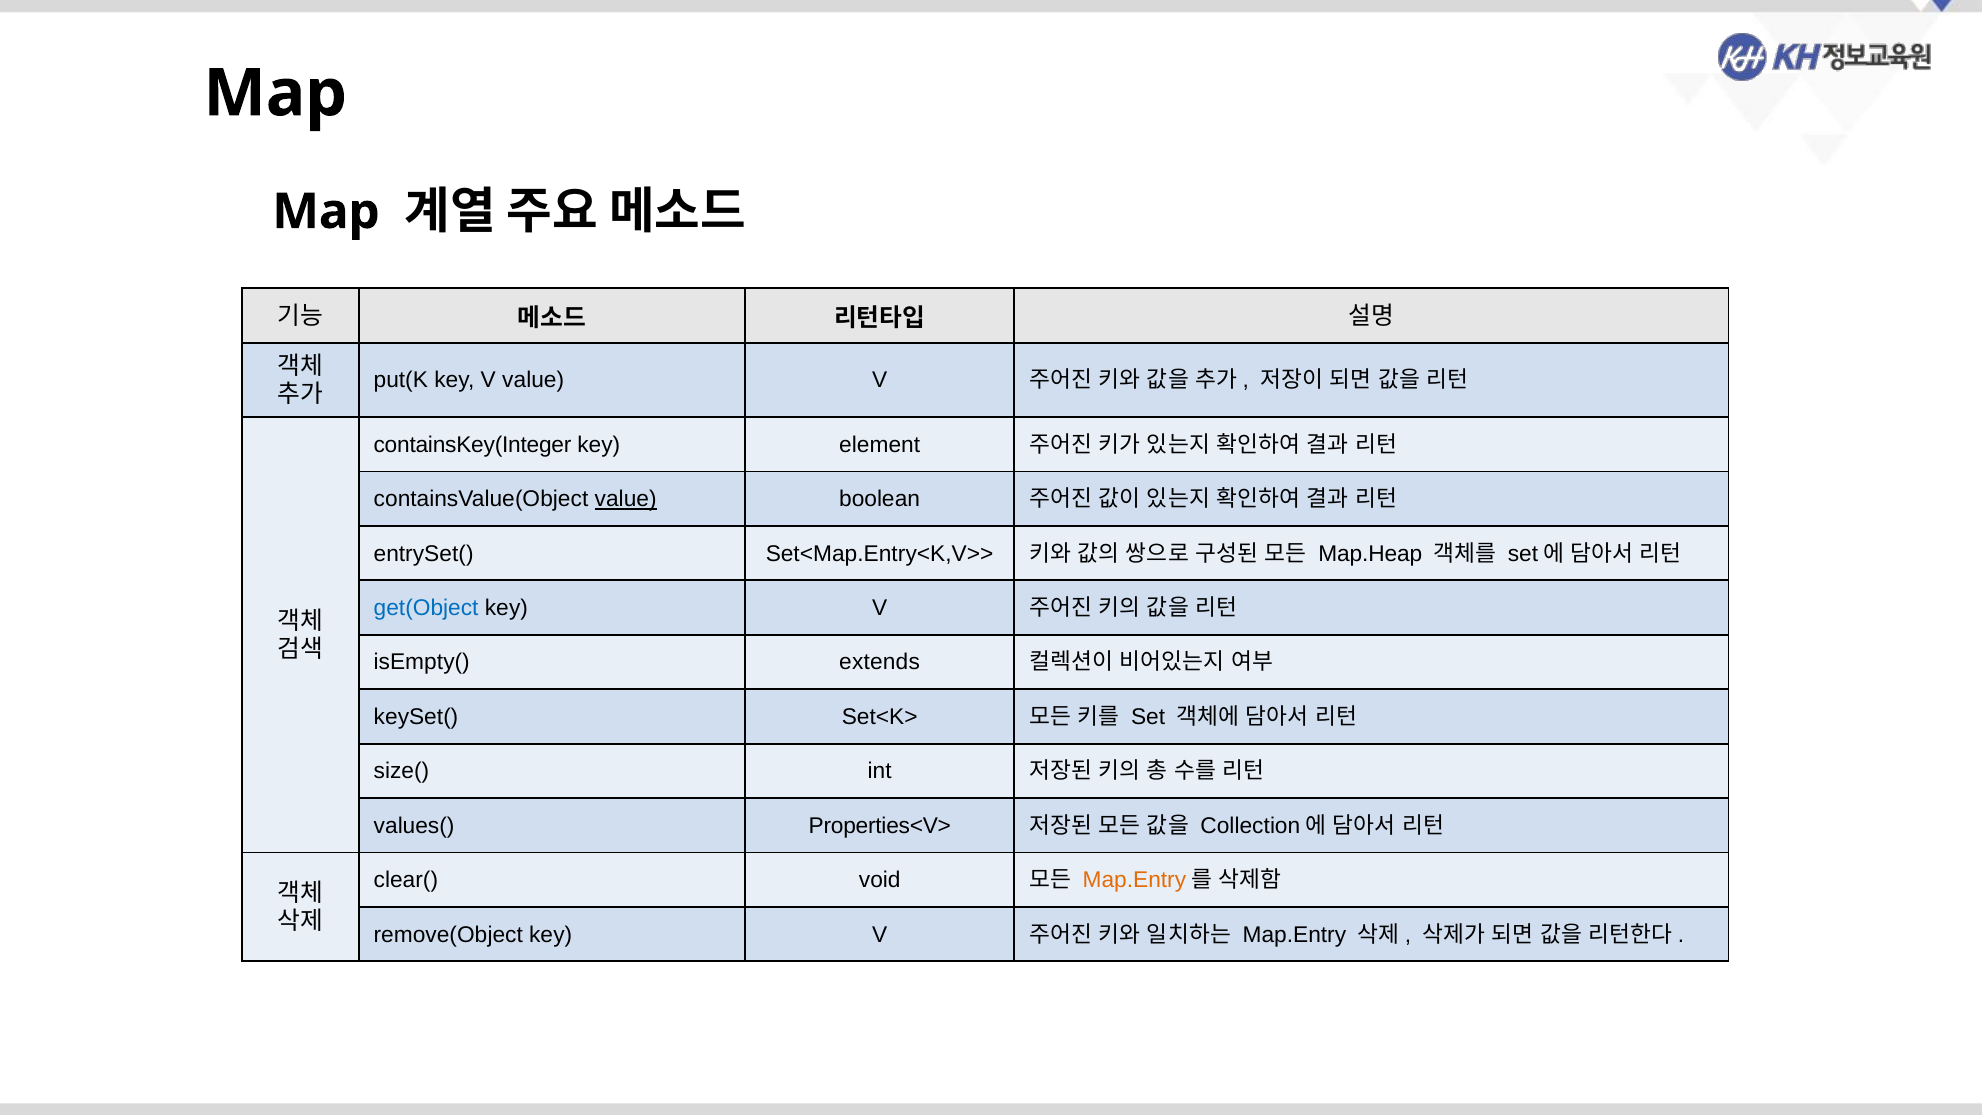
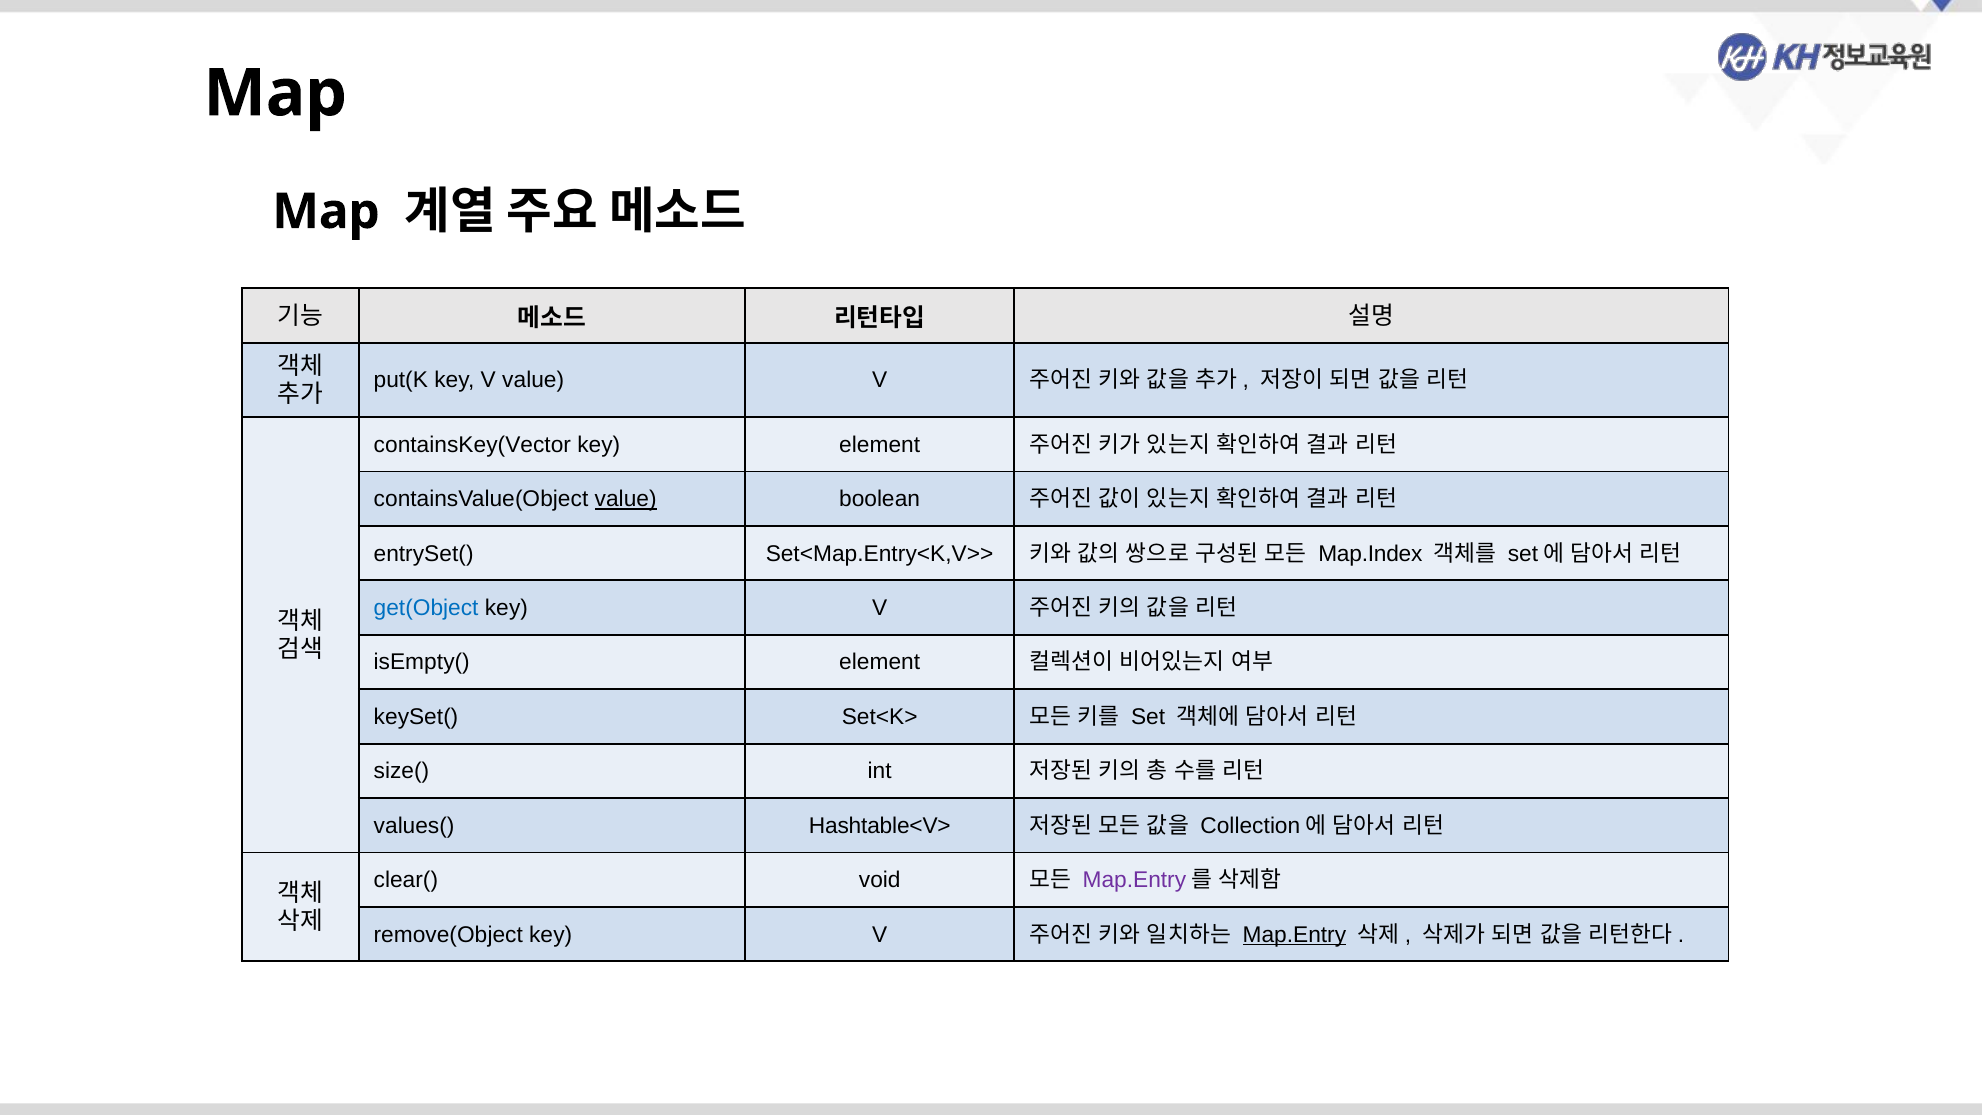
containsKey(Integer: containsKey(Integer -> containsKey(Vector
Map.Heap: Map.Heap -> Map.Index
isEmpty( extends: extends -> element
Properties<V>: Properties<V> -> Hashtable<V>
Map.Entry at (1134, 880) colour: orange -> purple
Map.Entry at (1294, 934) underline: none -> present
